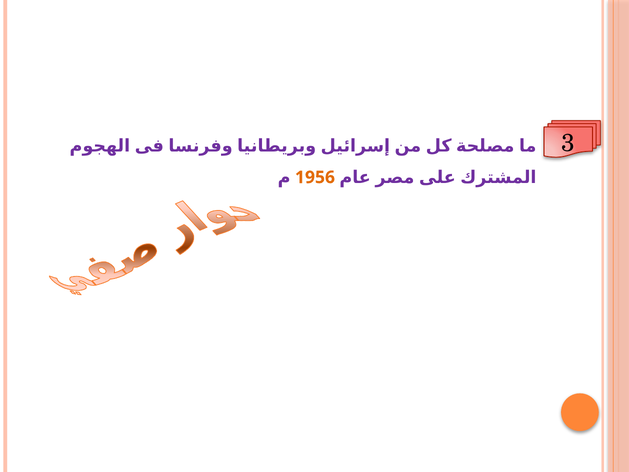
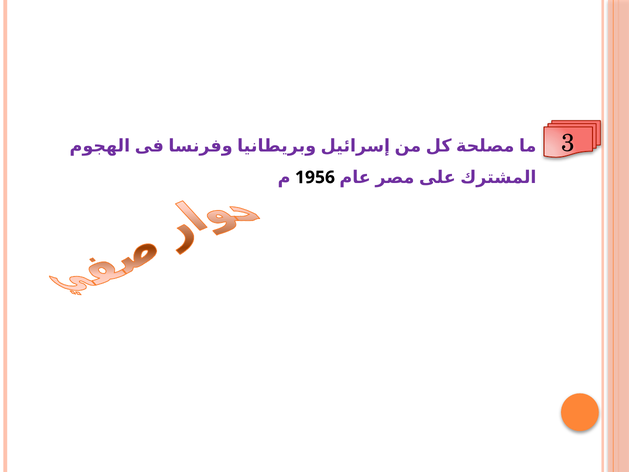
1956 colour: orange -> black
